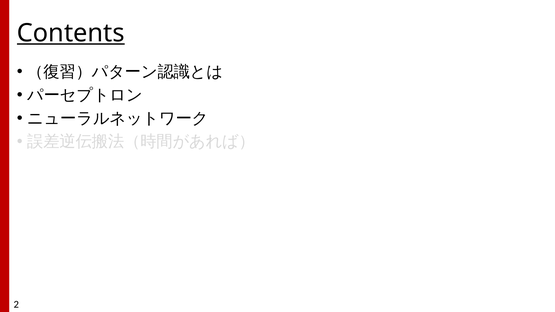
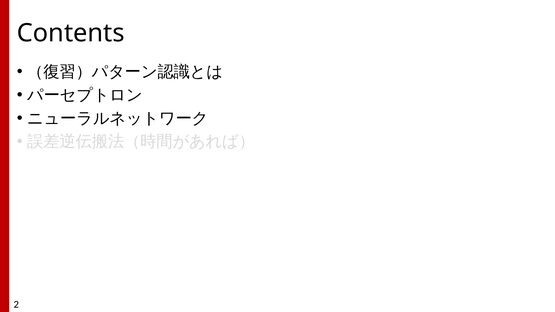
Contents underline: present -> none
